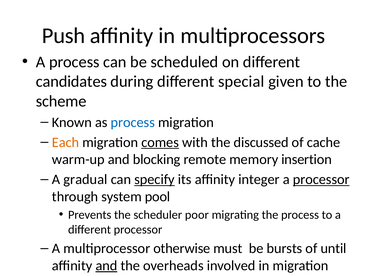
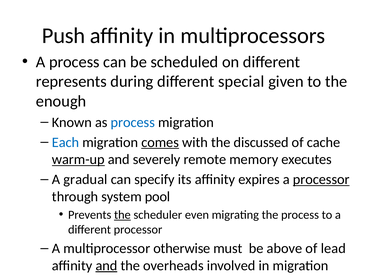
candidates: candidates -> represents
scheme: scheme -> enough
Each colour: orange -> blue
warm-up underline: none -> present
blocking: blocking -> severely
insertion: insertion -> executes
specify underline: present -> none
integer: integer -> expires
the at (122, 215) underline: none -> present
poor: poor -> even
bursts: bursts -> above
until: until -> lead
